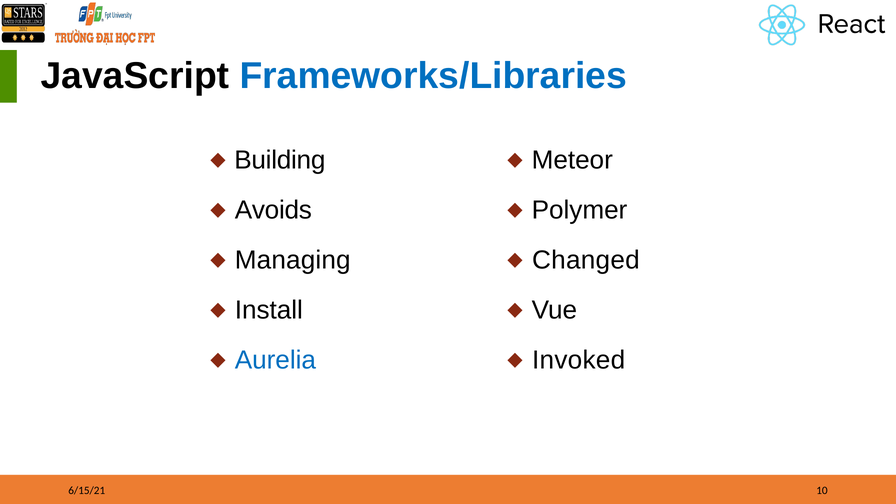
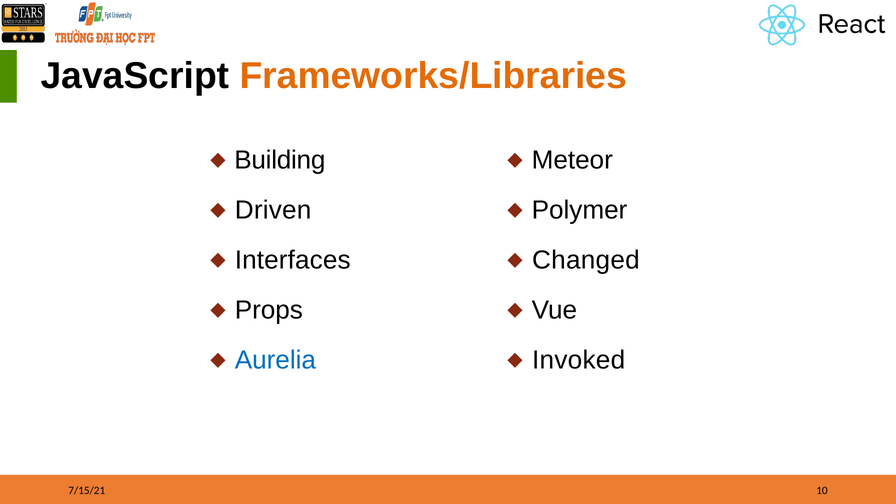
Frameworks/Libraries colour: blue -> orange
Avoids: Avoids -> Driven
Managing: Managing -> Interfaces
Install: Install -> Props
6/15/21: 6/15/21 -> 7/15/21
